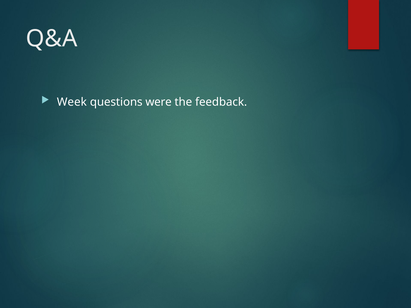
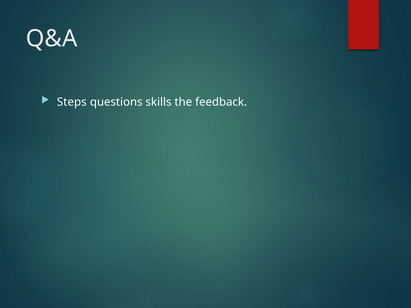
Week: Week -> Steps
were: were -> skills
